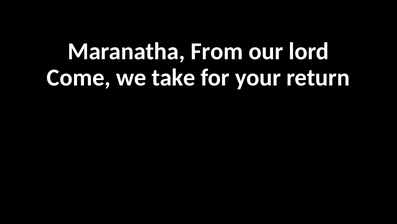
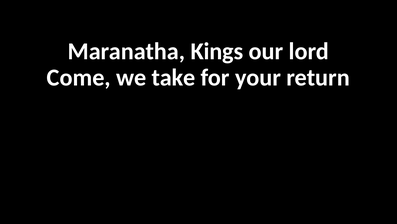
From: From -> Kings
